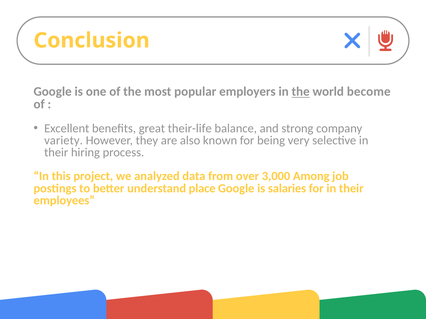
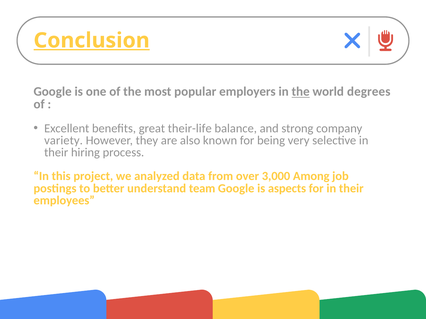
Conclusion underline: none -> present
become: become -> degrees
place: place -> team
salaries: salaries -> aspects
